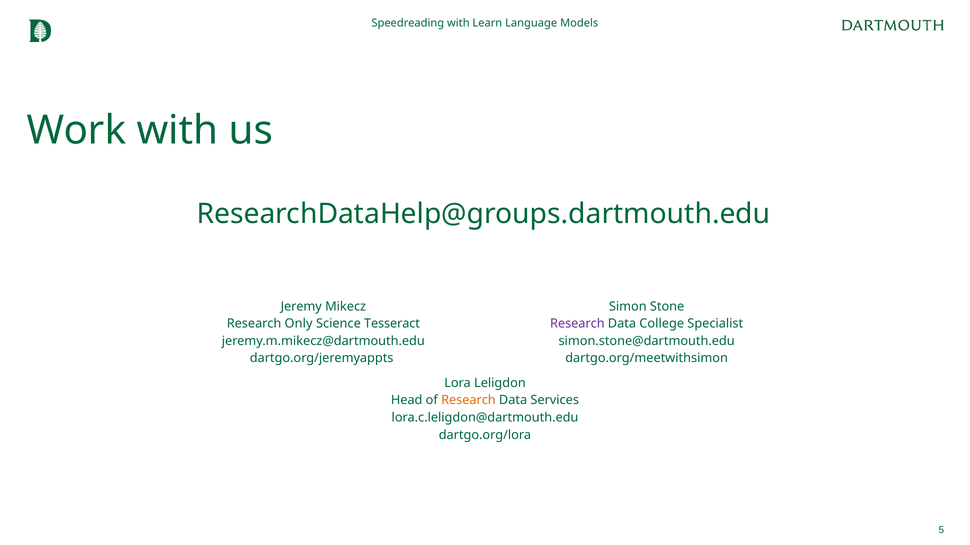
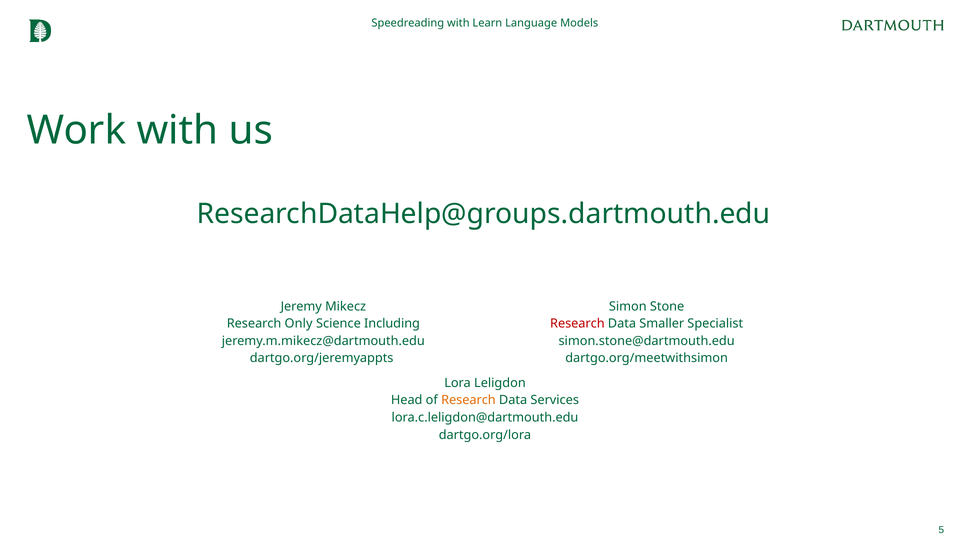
Tesseract: Tesseract -> Including
Research at (577, 324) colour: purple -> red
College: College -> Smaller
